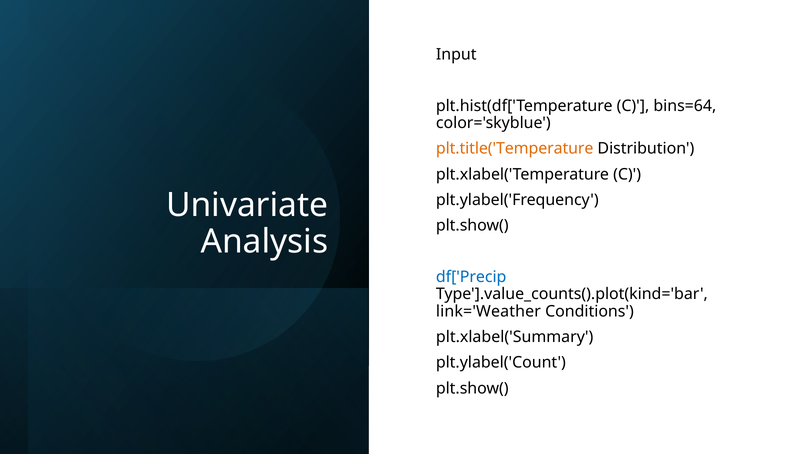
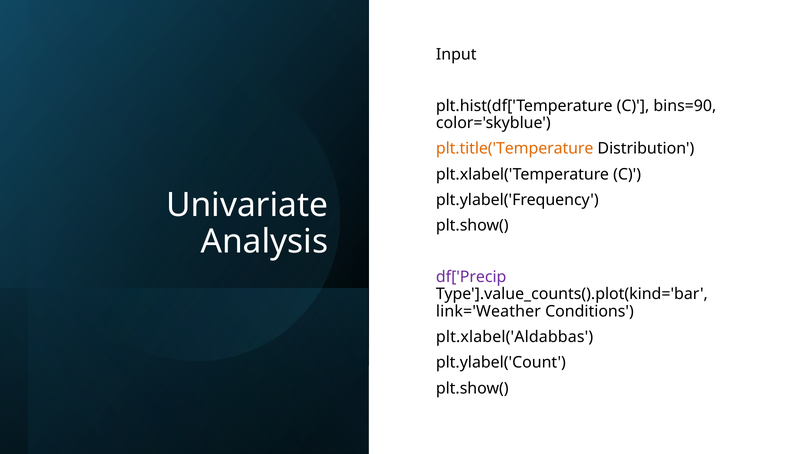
bins=64: bins=64 -> bins=90
df['Precip colour: blue -> purple
plt.xlabel('Summary: plt.xlabel('Summary -> plt.xlabel('Aldabbas
